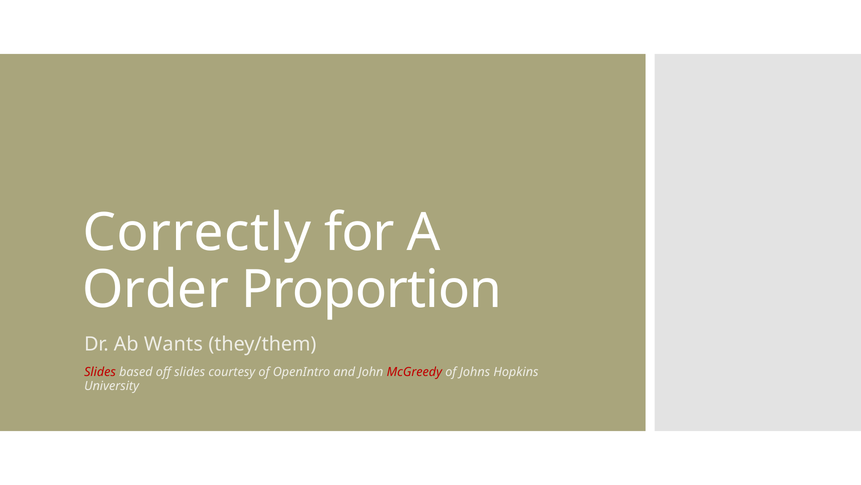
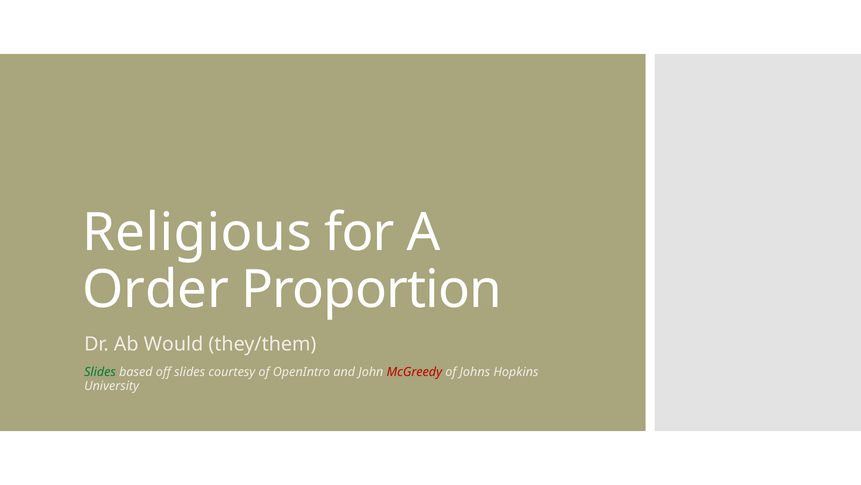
Correctly: Correctly -> Religious
Wants: Wants -> Would
Slides at (100, 372) colour: red -> green
